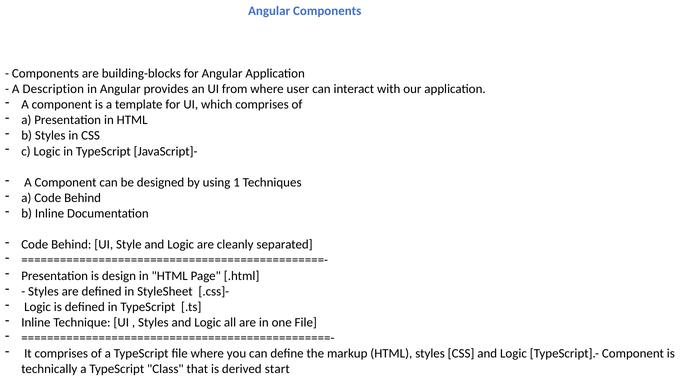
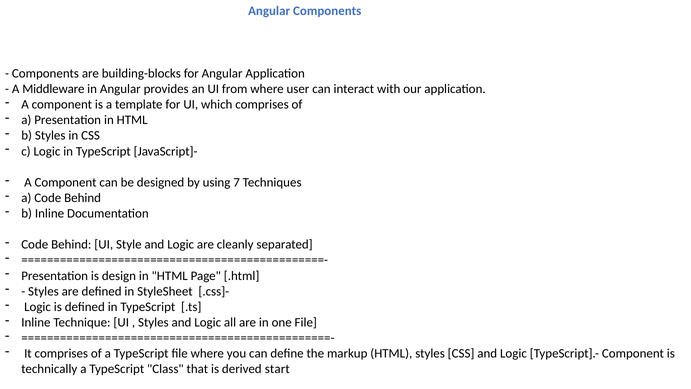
Description: Description -> Middleware
1: 1 -> 7
